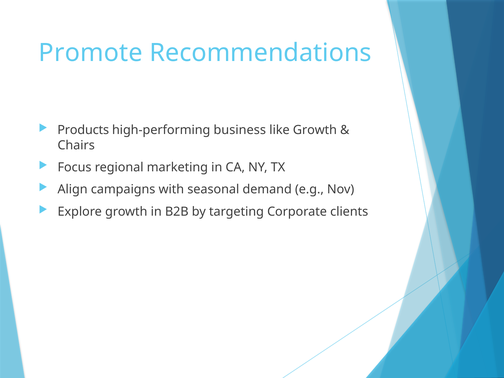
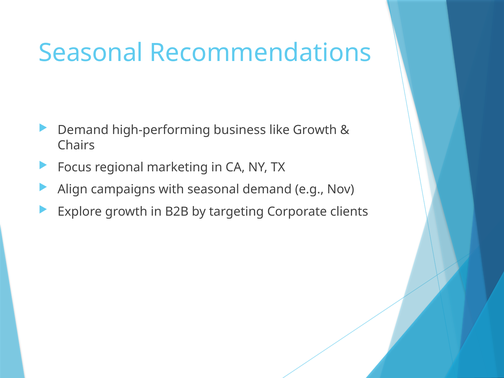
Promote at (91, 53): Promote -> Seasonal
Products at (83, 130): Products -> Demand
